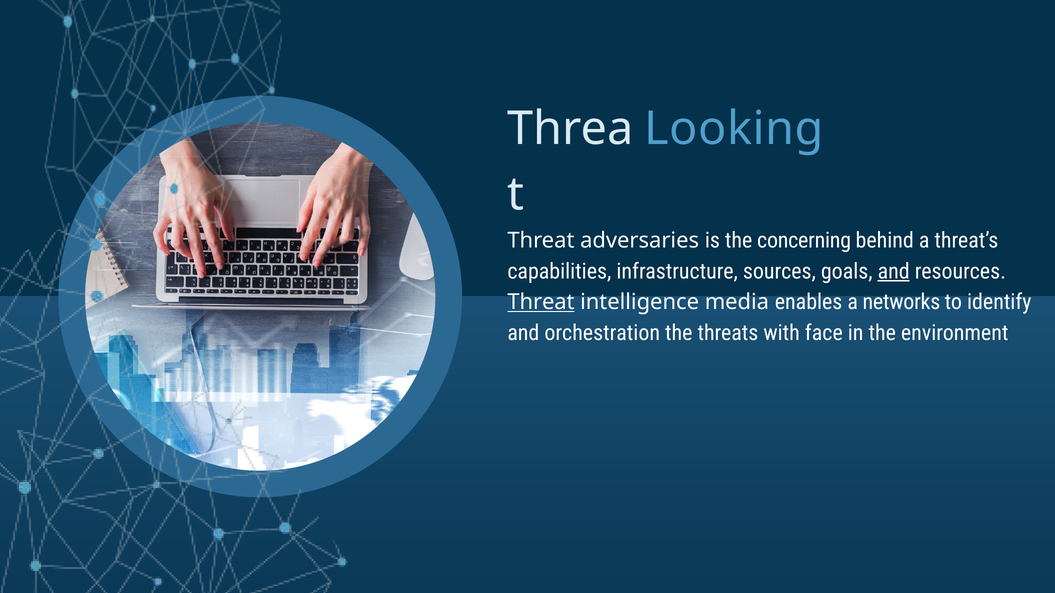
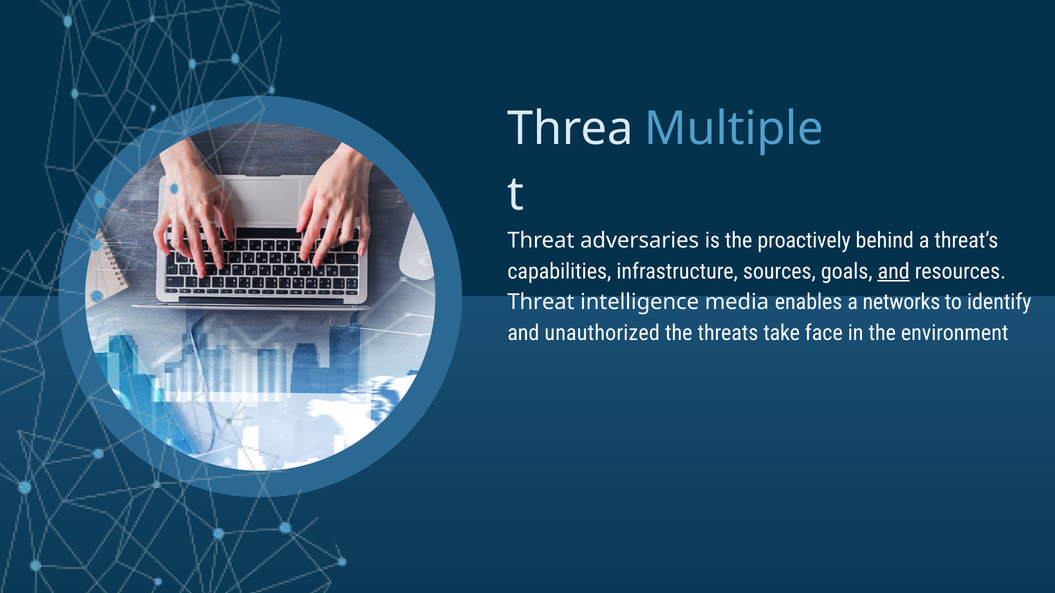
Looking: Looking -> Multiple
concerning: concerning -> proactively
Threat at (541, 302) underline: present -> none
orchestration: orchestration -> unauthorized
with: with -> take
